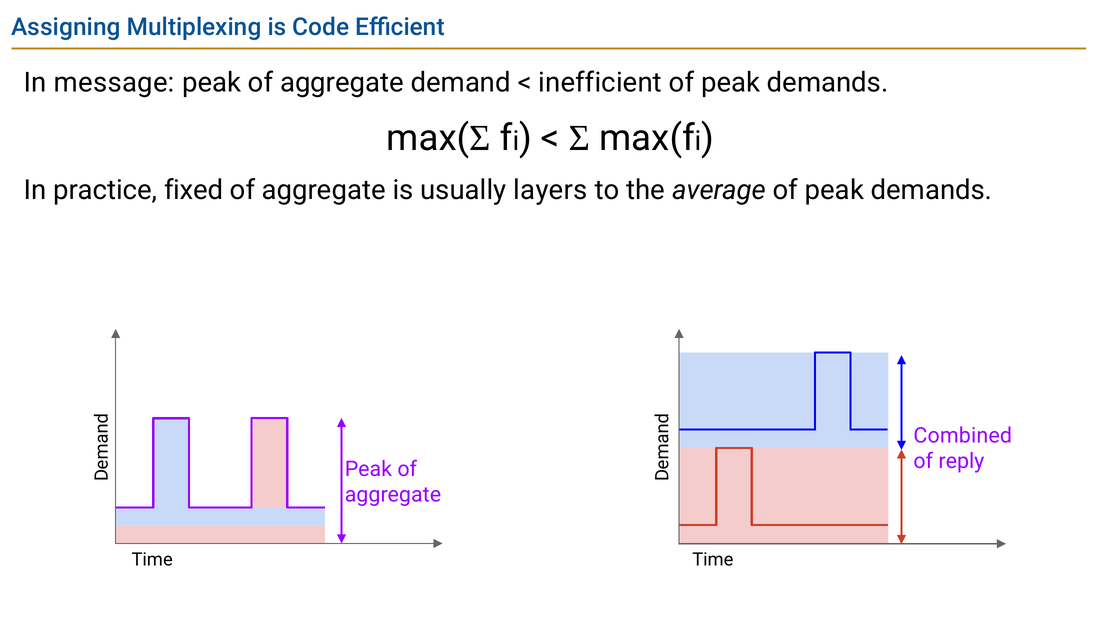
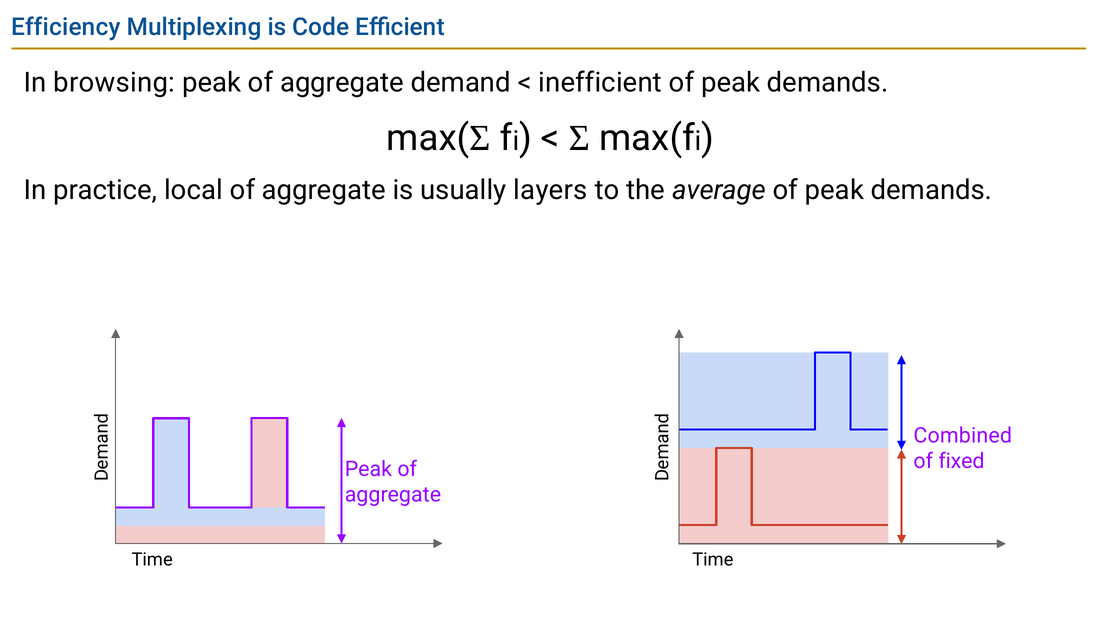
Assigning: Assigning -> Efficiency
message: message -> browsing
fixed: fixed -> local
reply: reply -> fixed
